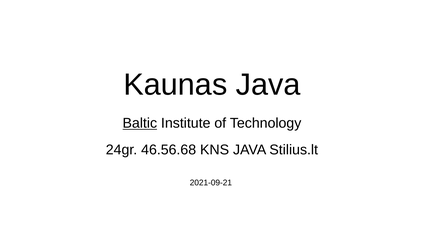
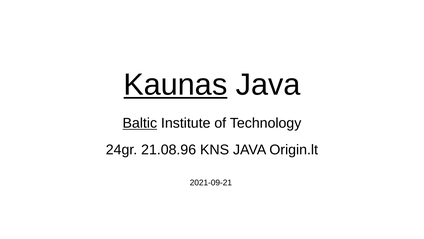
Kaunas underline: none -> present
46.56.68: 46.56.68 -> 21.08.96
Stilius.lt: Stilius.lt -> Origin.lt
